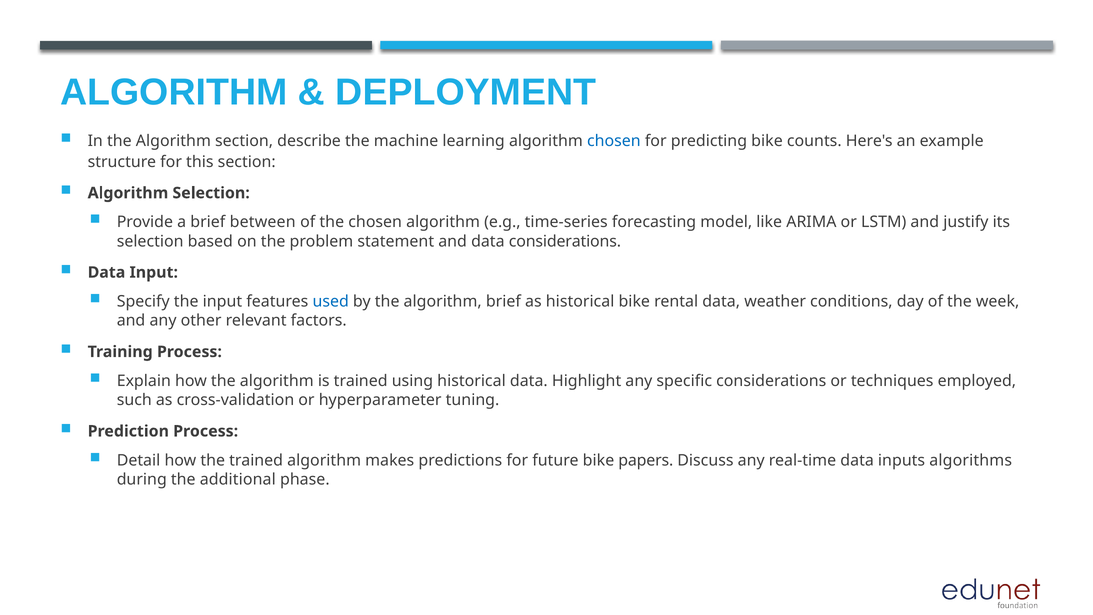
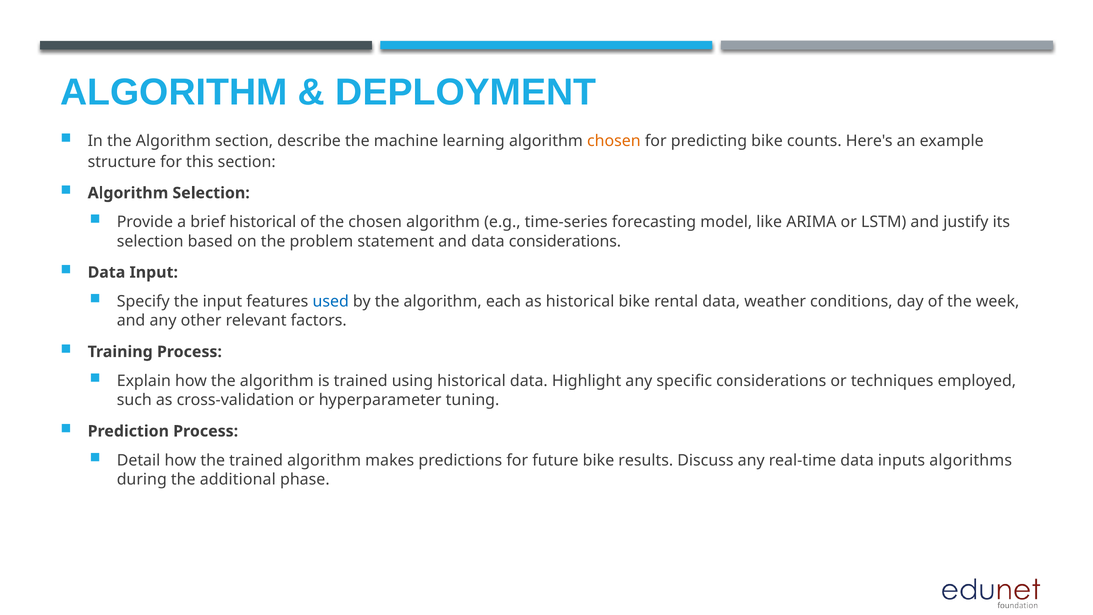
chosen at (614, 141) colour: blue -> orange
brief between: between -> historical
algorithm brief: brief -> each
papers: papers -> results
